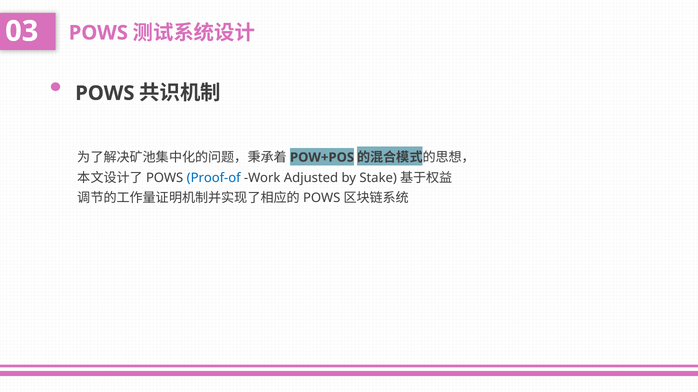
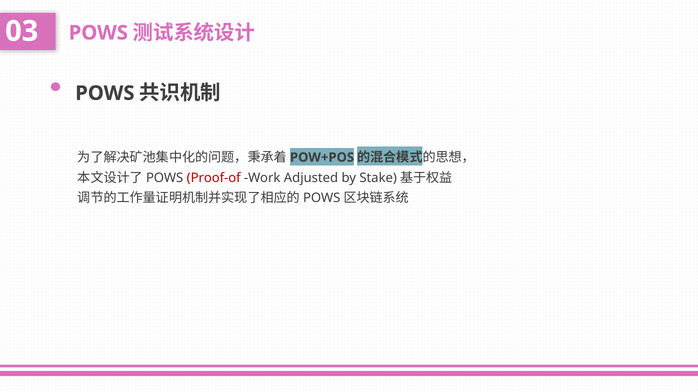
Proof-of colour: blue -> red
